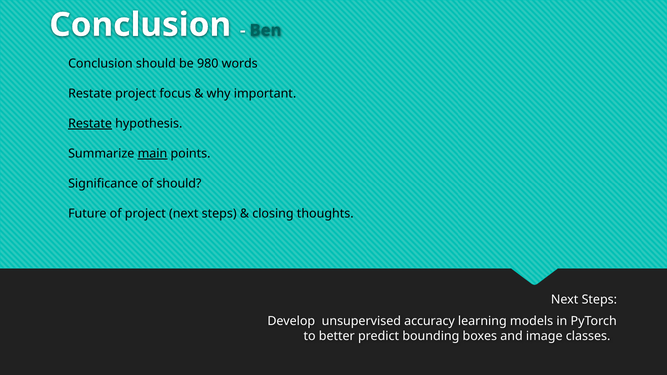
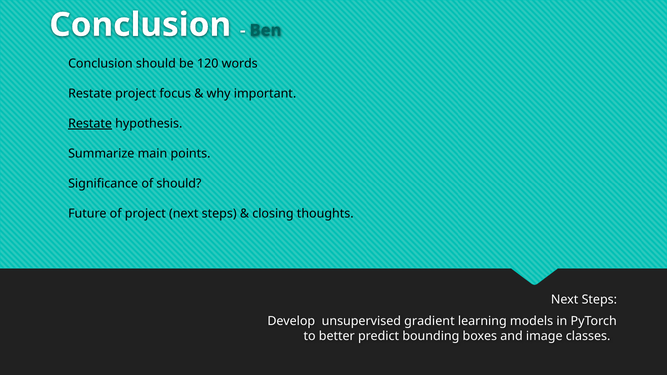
980: 980 -> 120
main underline: present -> none
accuracy: accuracy -> gradient
